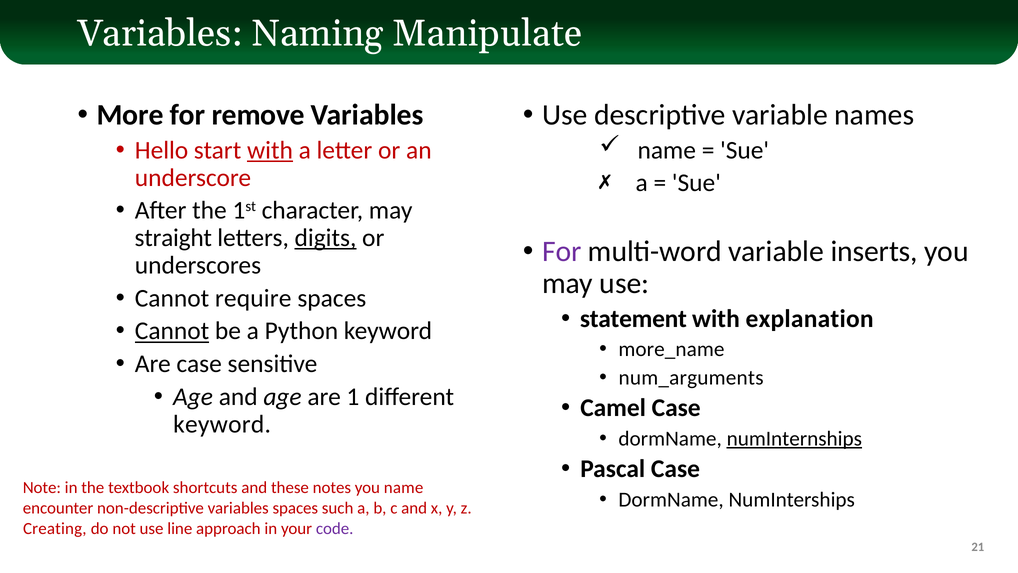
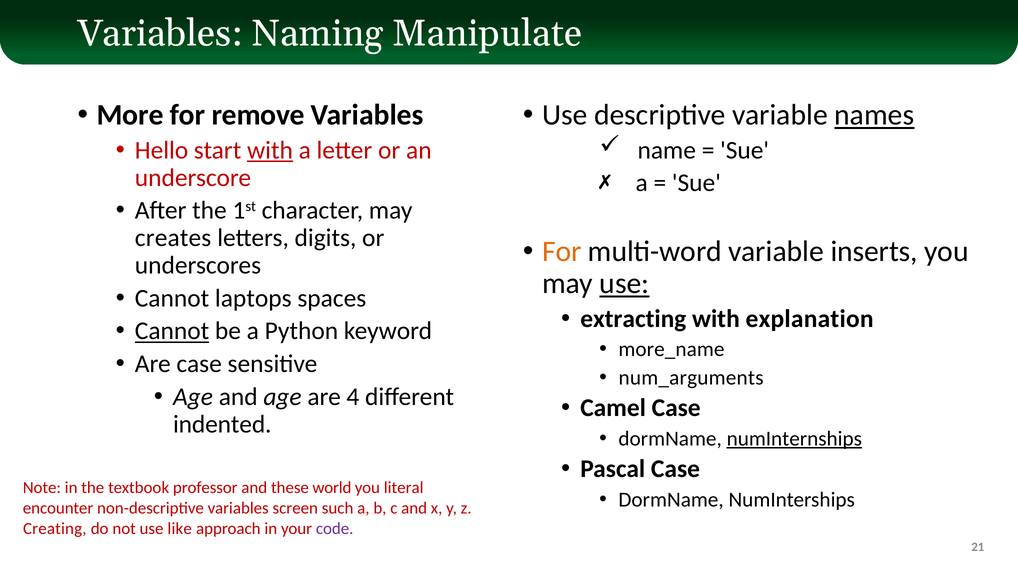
names underline: none -> present
straight: straight -> creates
digits underline: present -> none
For at (562, 251) colour: purple -> orange
use at (624, 283) underline: none -> present
require: require -> laptops
statement: statement -> extracting
1: 1 -> 4
keyword at (222, 424): keyword -> indented
shortcuts: shortcuts -> professor
notes: notes -> world
you name: name -> literal
variables spaces: spaces -> screen
line: line -> like
